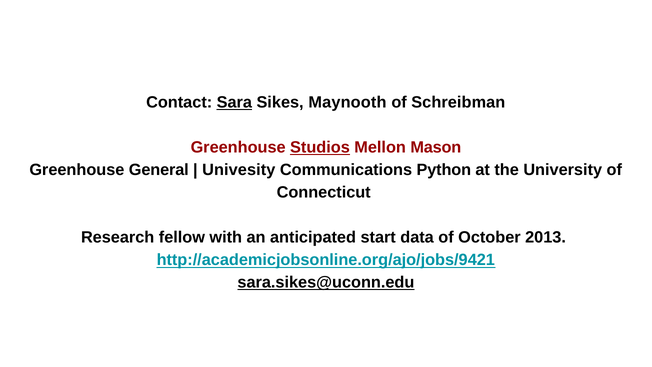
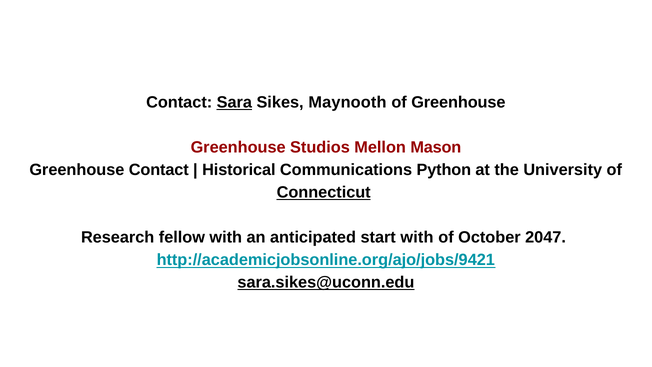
of Schreibman: Schreibman -> Greenhouse
Studios underline: present -> none
Greenhouse General: General -> Contact
Univesity: Univesity -> Historical
Connecticut underline: none -> present
start data: data -> with
2013: 2013 -> 2047
